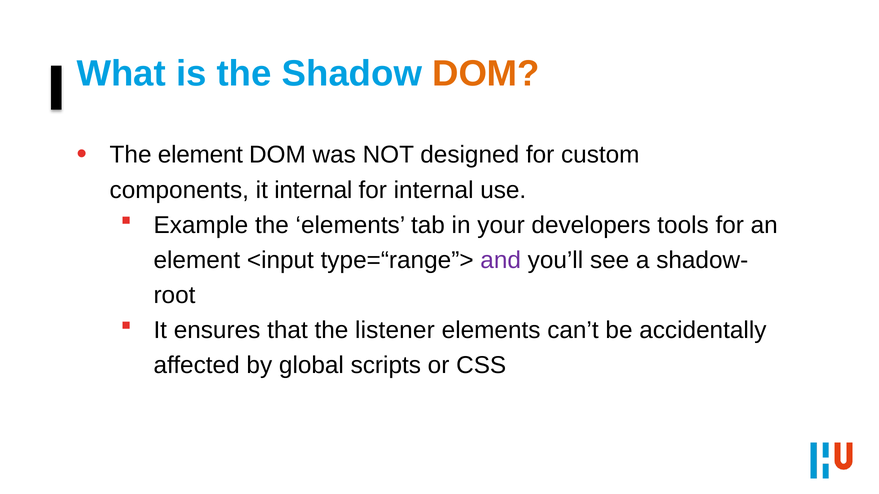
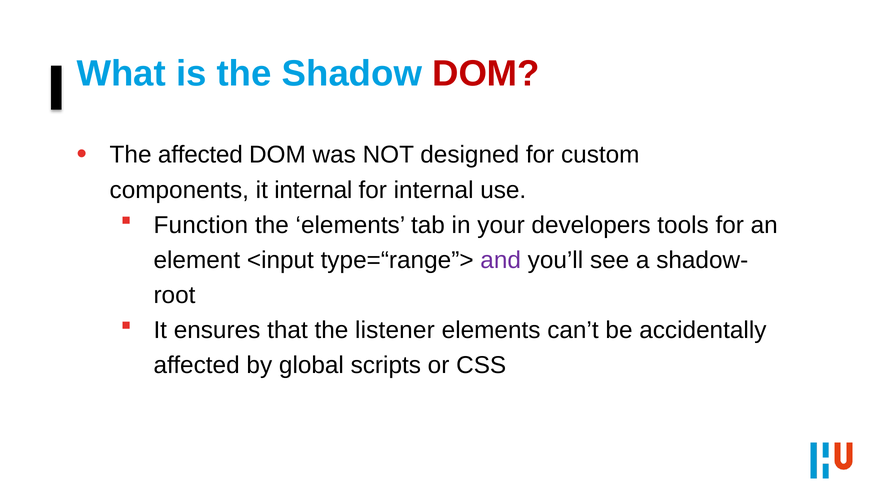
DOM at (486, 74) colour: orange -> red
The element: element -> affected
Example: Example -> Function
